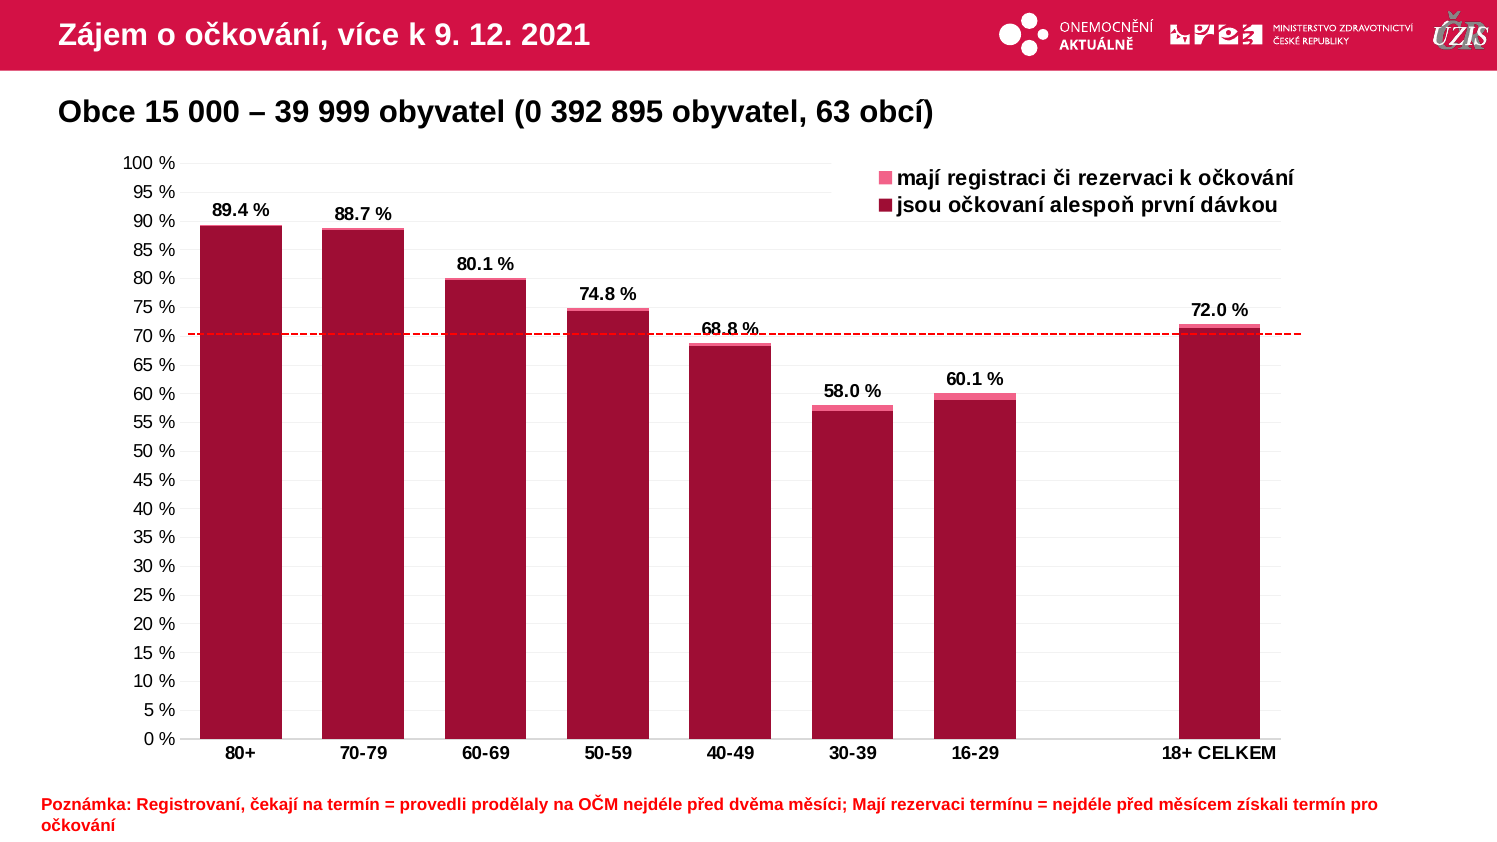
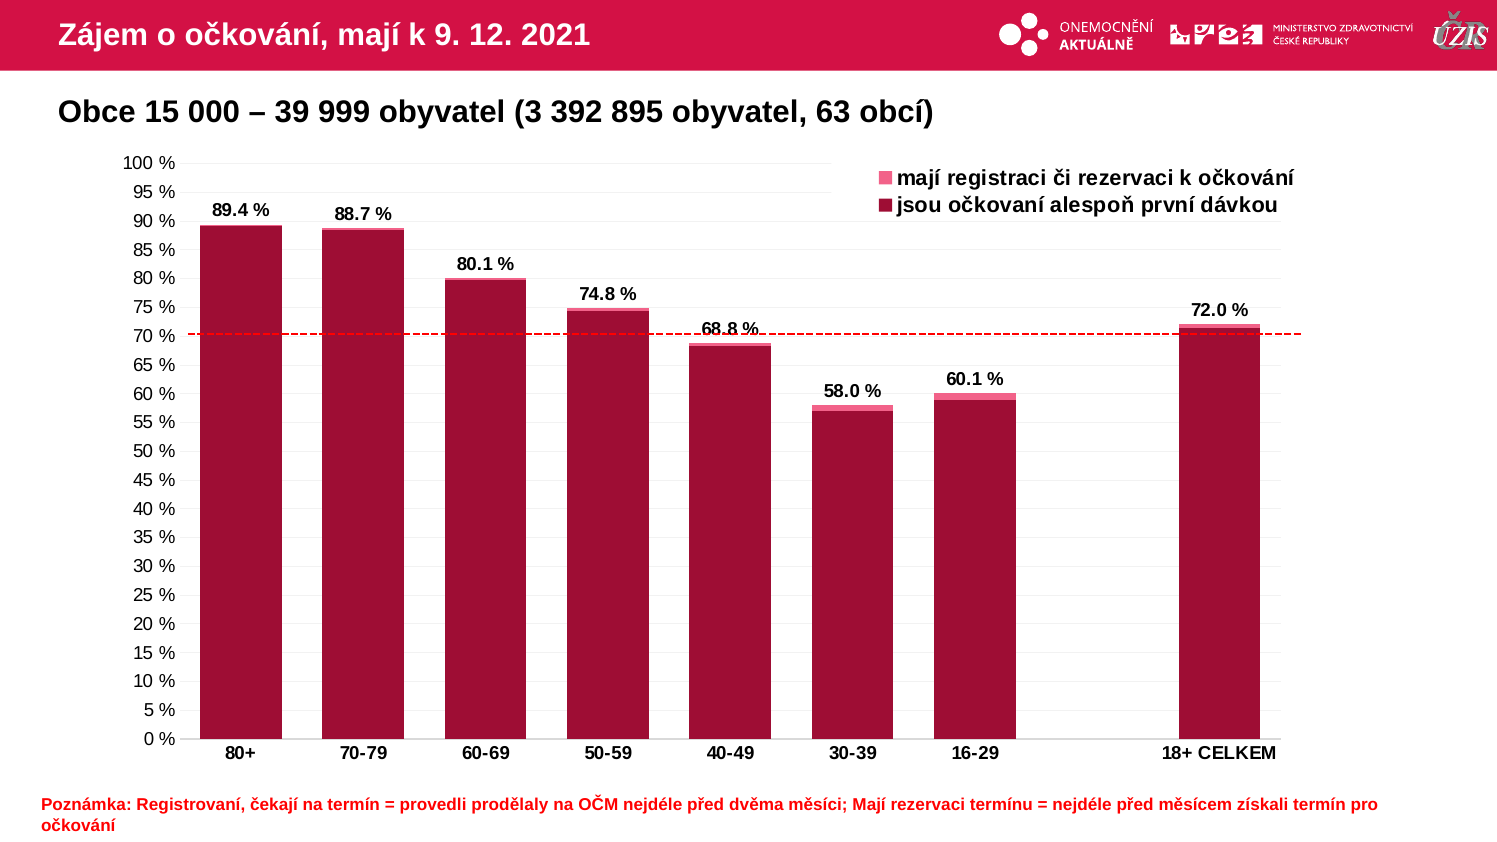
očkování více: více -> mají
obyvatel 0: 0 -> 3
